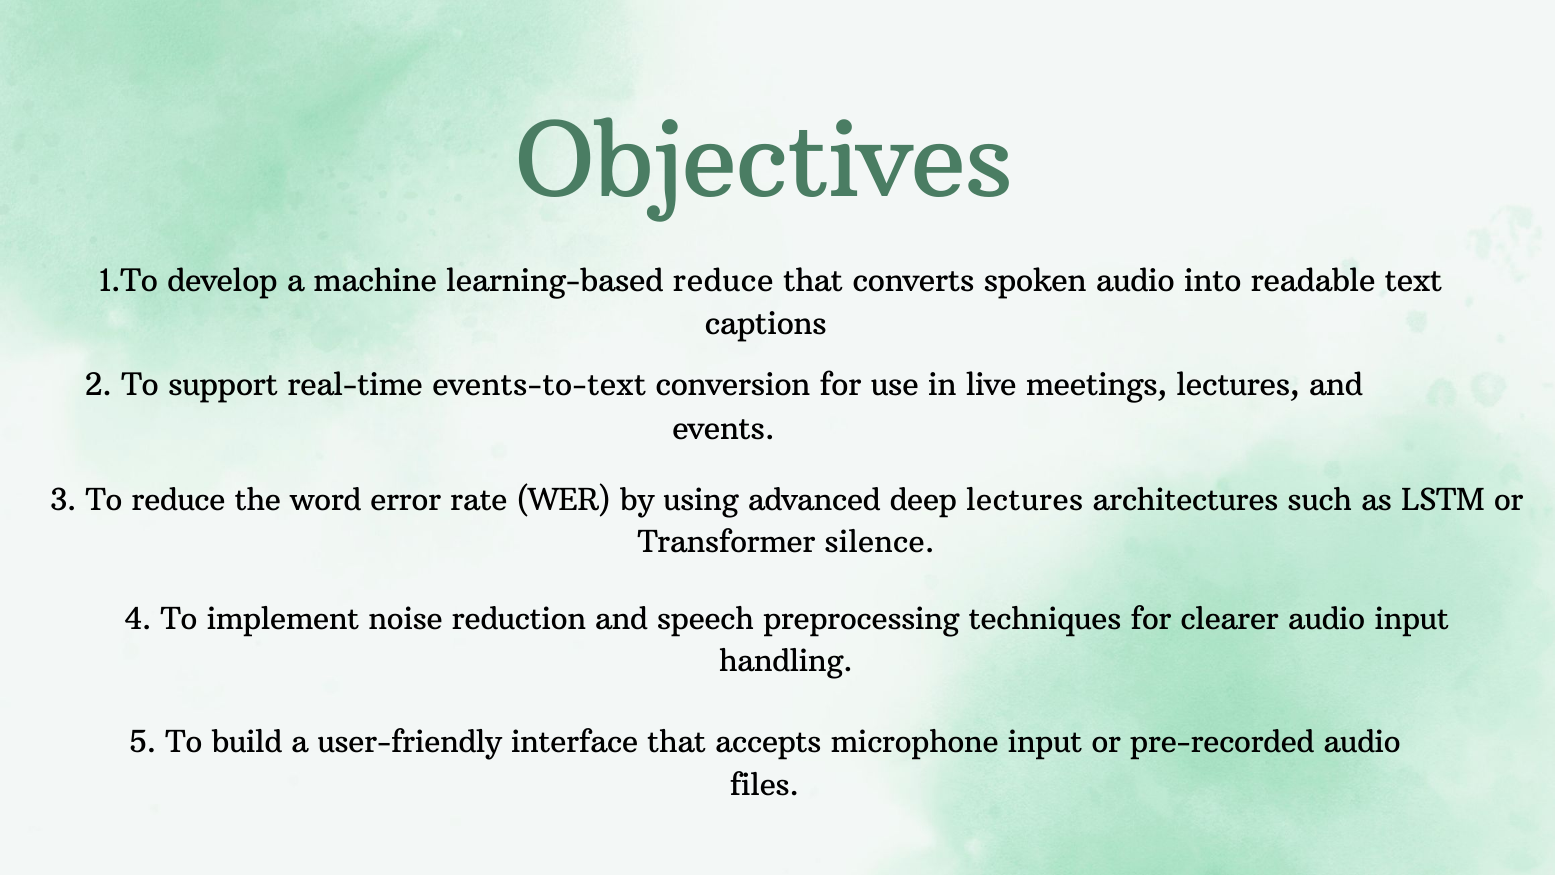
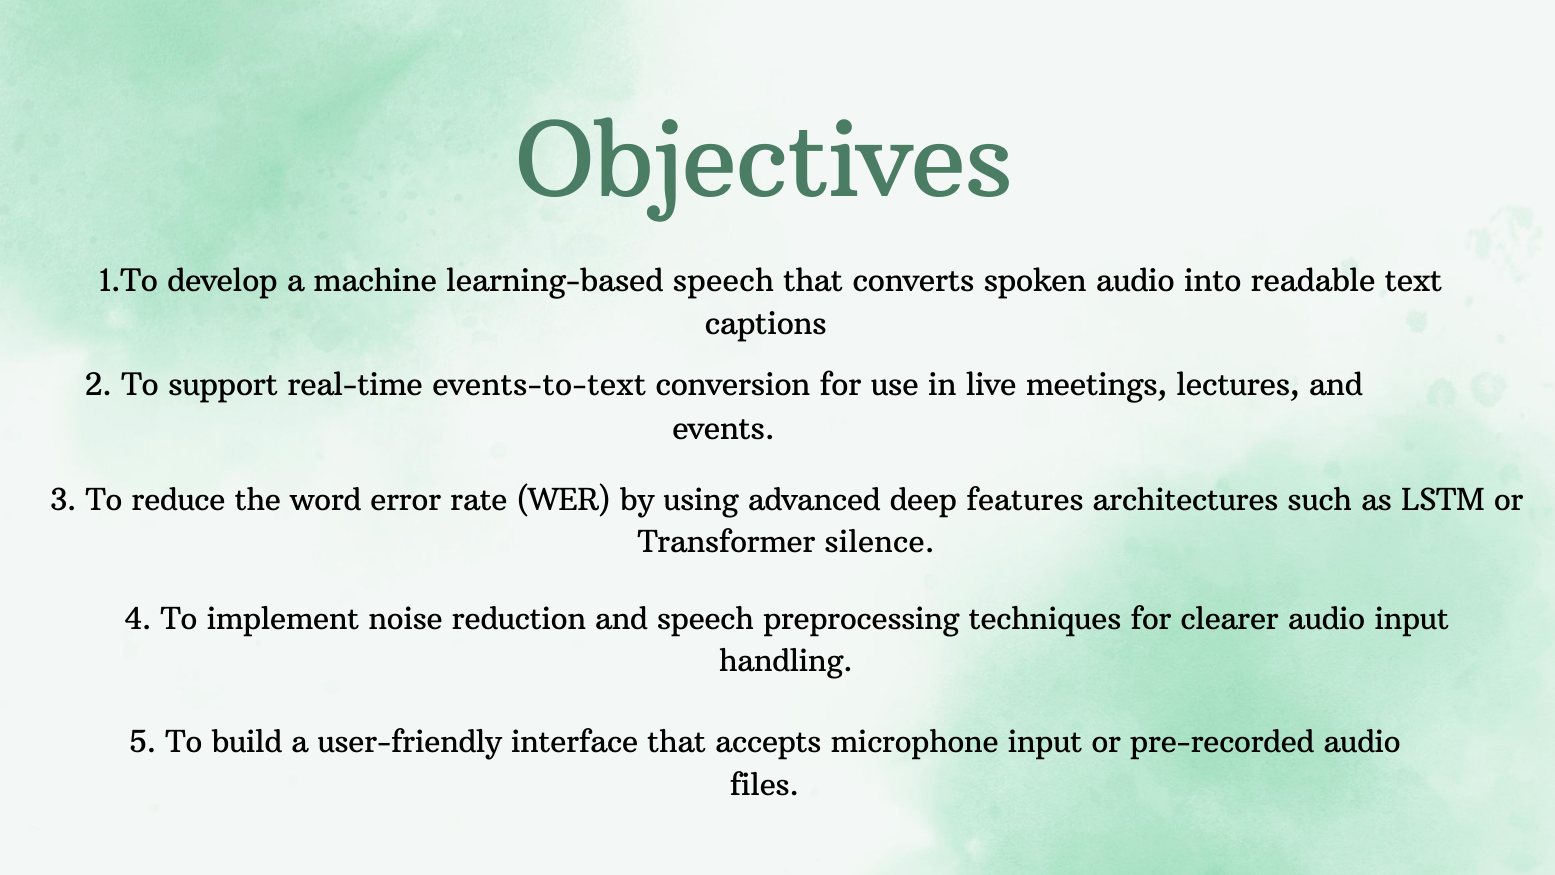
learning-based reduce: reduce -> speech
deep lectures: lectures -> features
